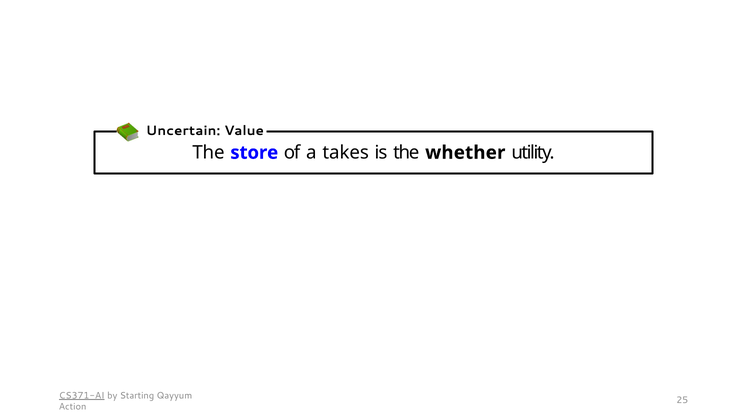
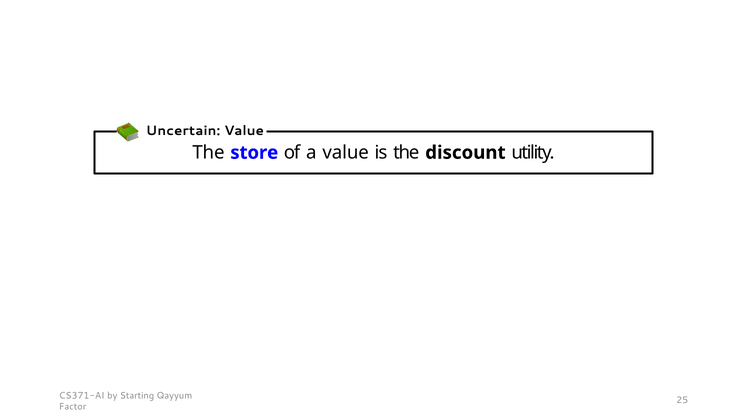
a takes: takes -> value
whether: whether -> discount
CS371-AI underline: present -> none
Action: Action -> Factor
